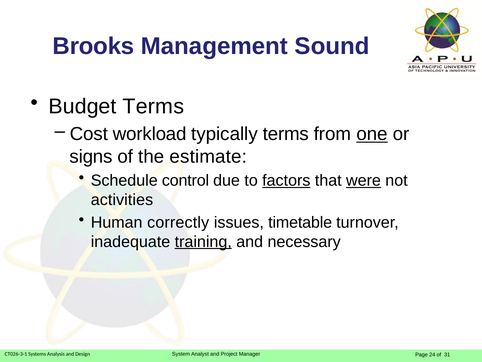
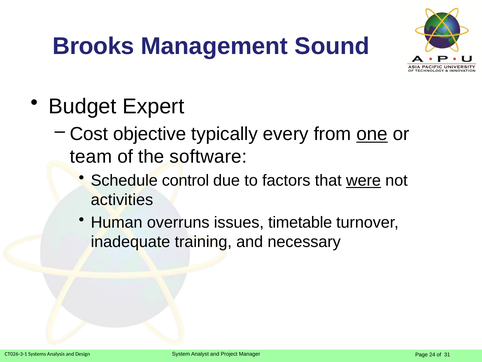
Budget Terms: Terms -> Expert
workload: workload -> objective
typically terms: terms -> every
signs: signs -> team
estimate: estimate -> software
factors underline: present -> none
correctly: correctly -> overruns
training underline: present -> none
